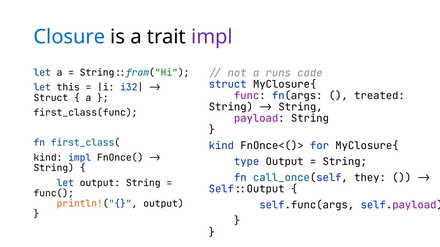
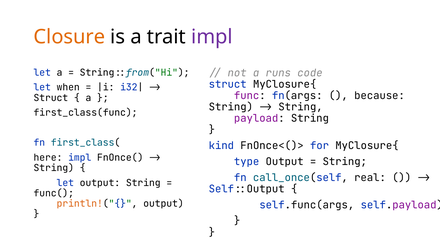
Closure colour: blue -> orange
this: this -> when
treated: treated -> because
kind at (48, 158): kind -> here
they: they -> real
